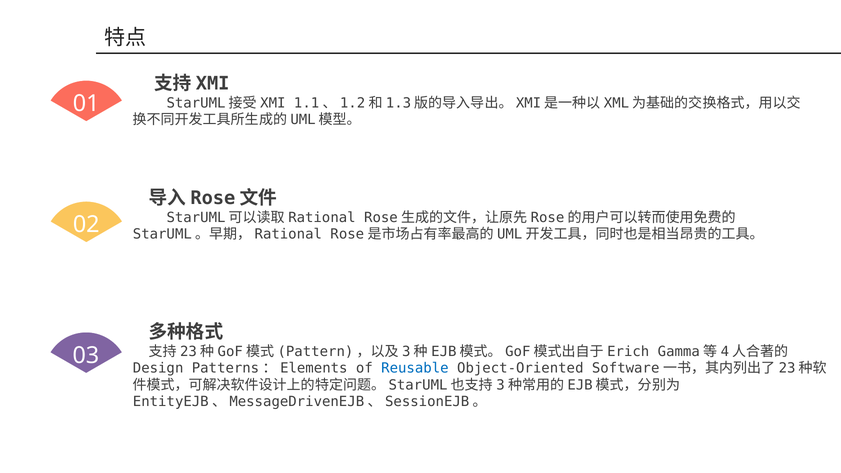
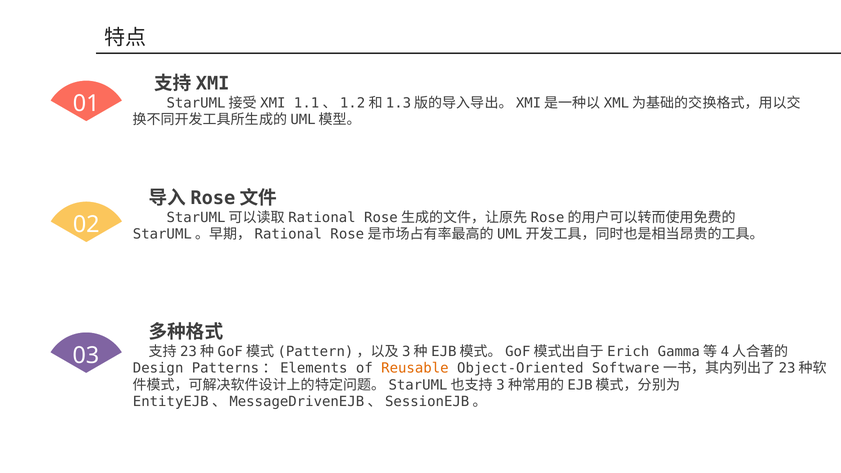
Reusable colour: blue -> orange
